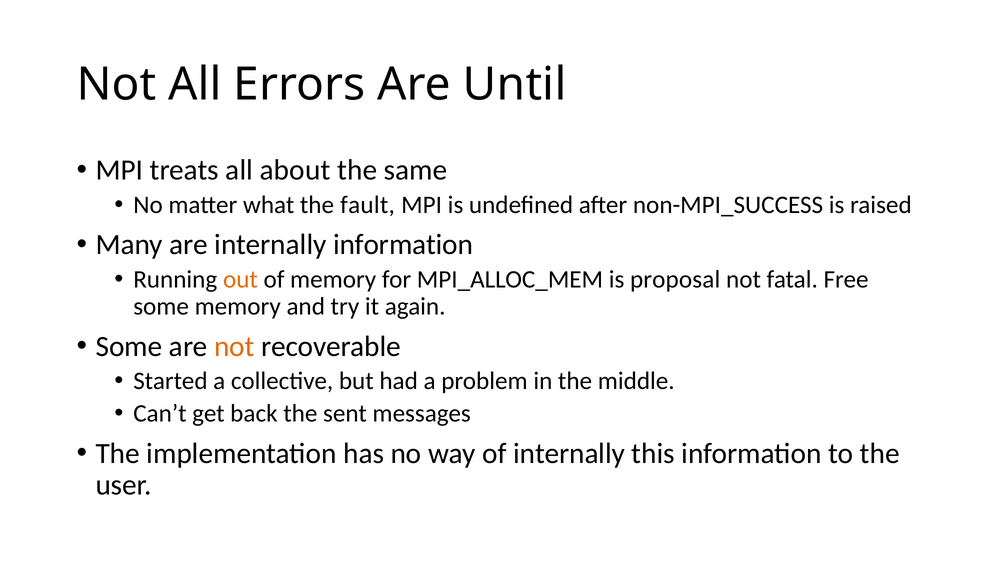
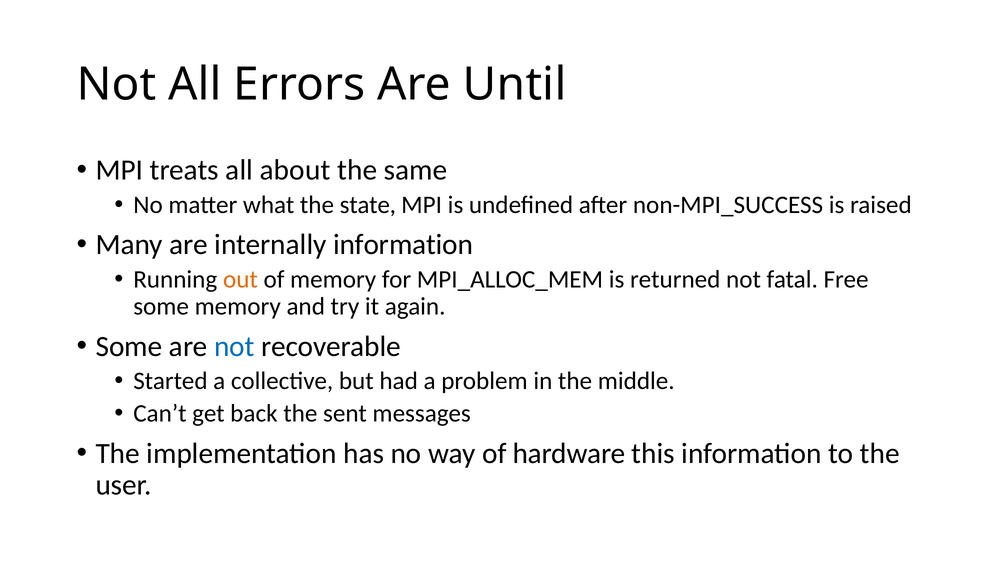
fault: fault -> state
proposal: proposal -> returned
not at (234, 346) colour: orange -> blue
of internally: internally -> hardware
